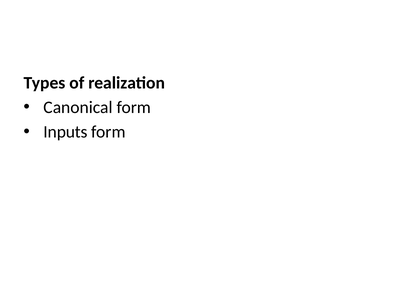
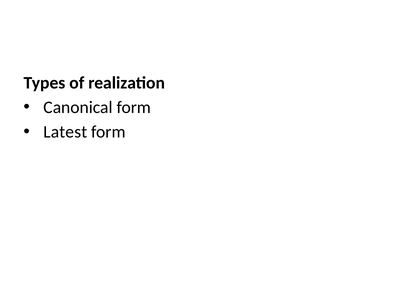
Inputs: Inputs -> Latest
